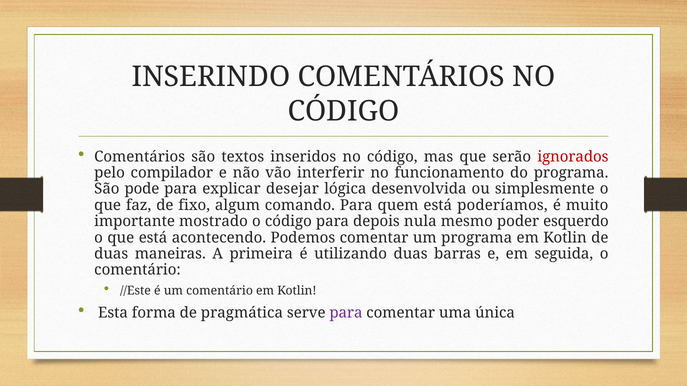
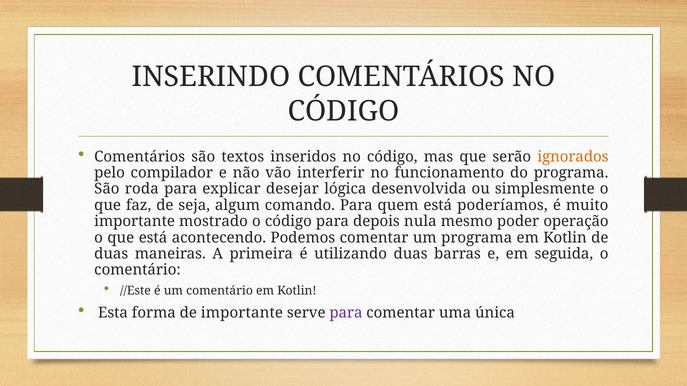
ignorados colour: red -> orange
pode: pode -> roda
fixo: fixo -> seja
esquerdo: esquerdo -> operação
de pragmática: pragmática -> importante
